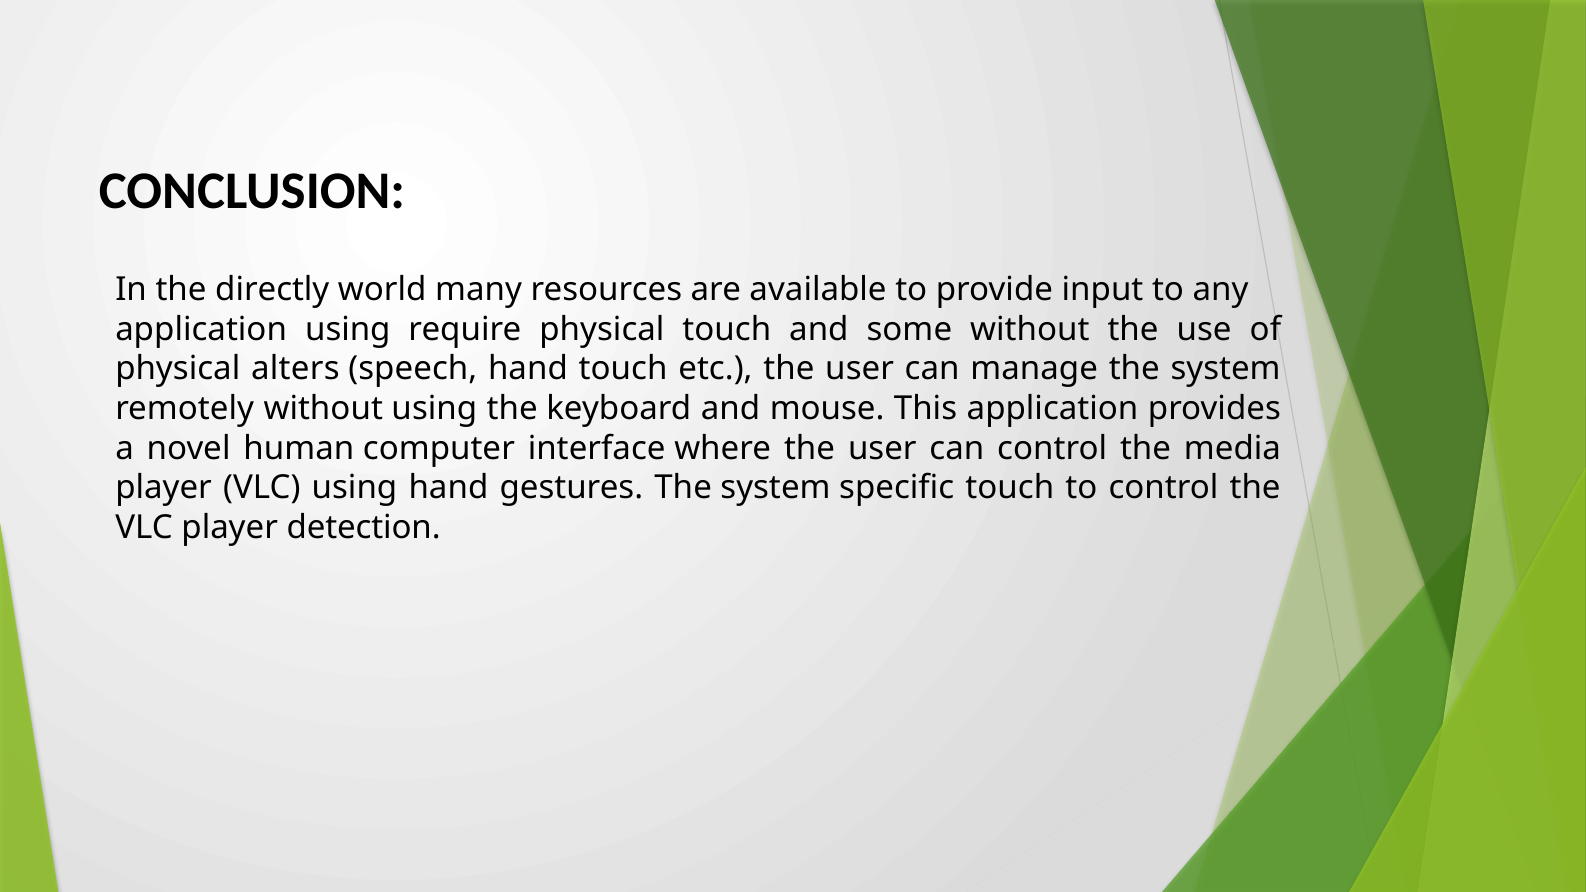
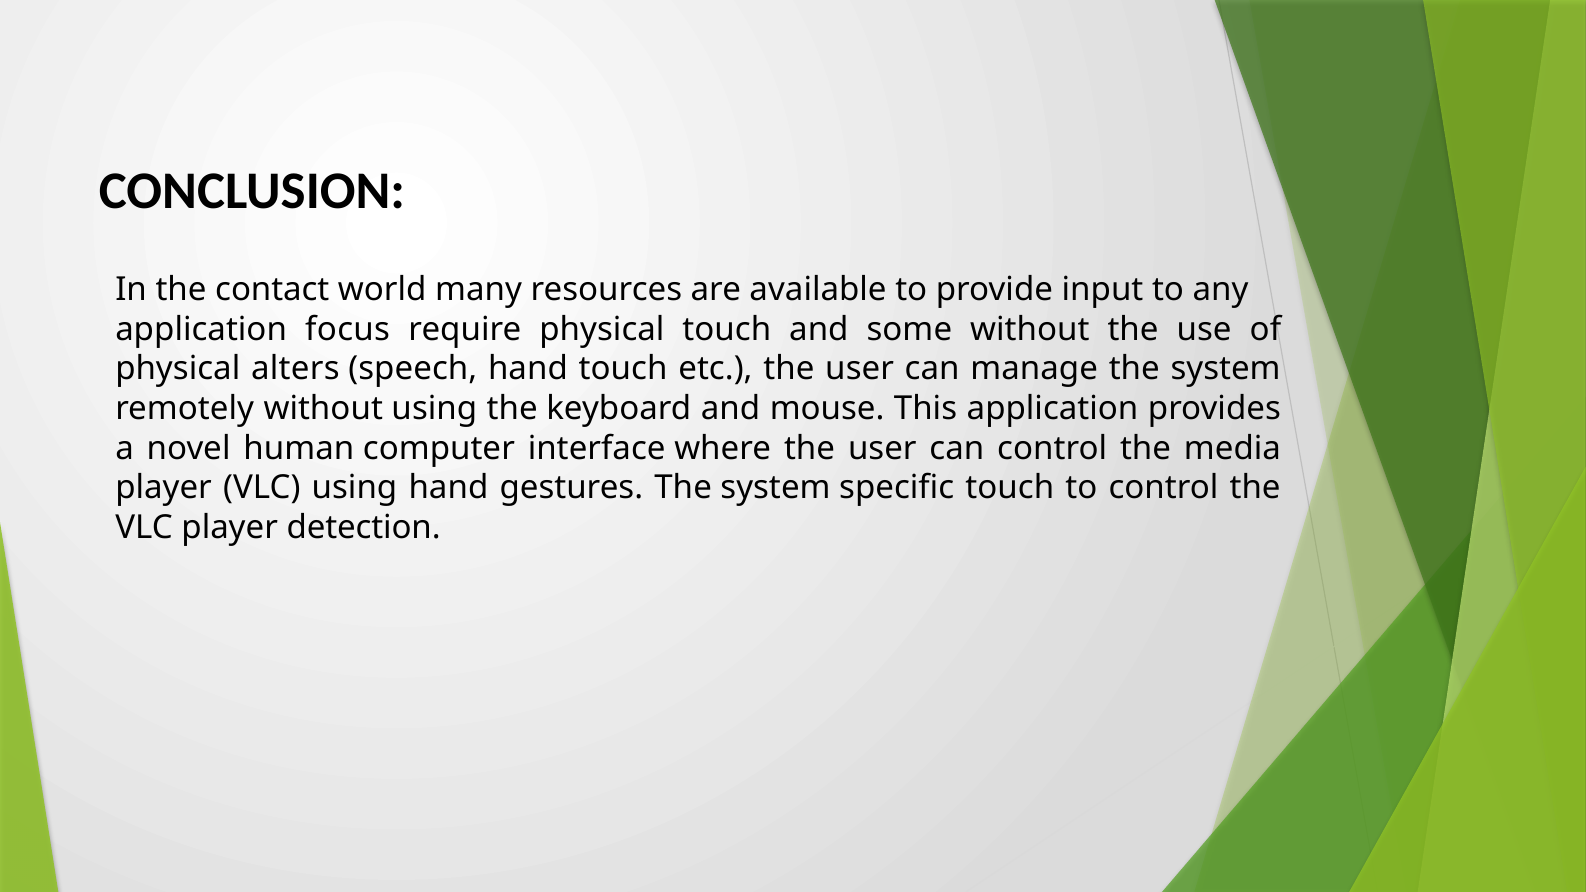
directly: directly -> contact
application using: using -> focus
